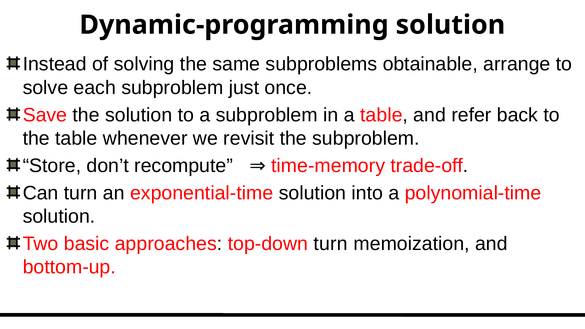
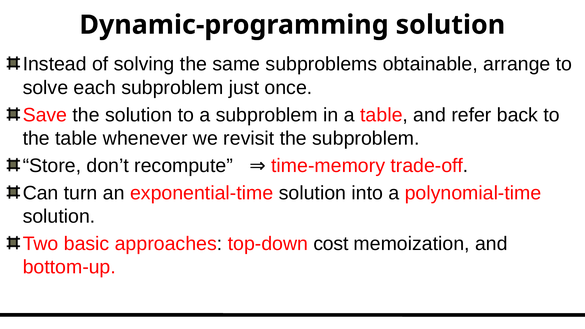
top-down turn: turn -> cost
